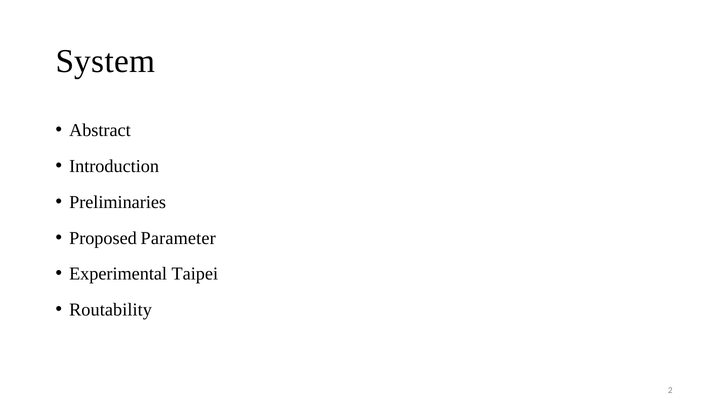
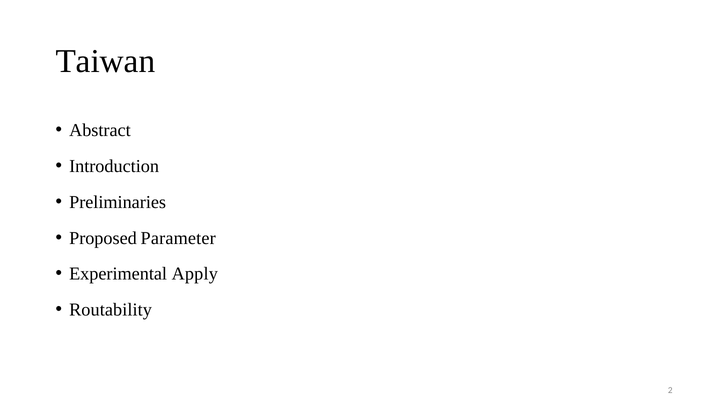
System: System -> Taiwan
Taipei: Taipei -> Apply
